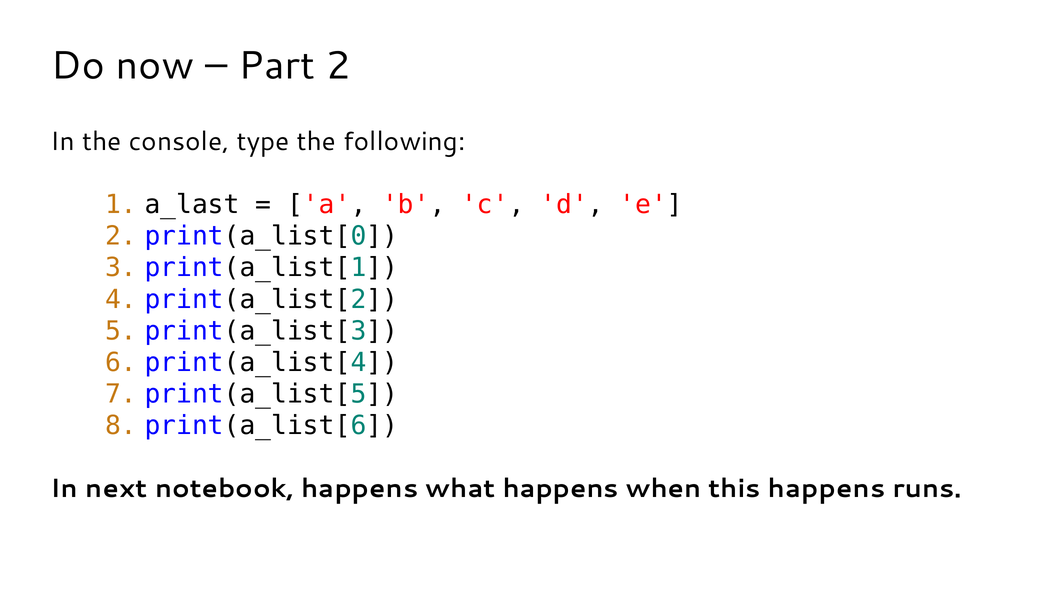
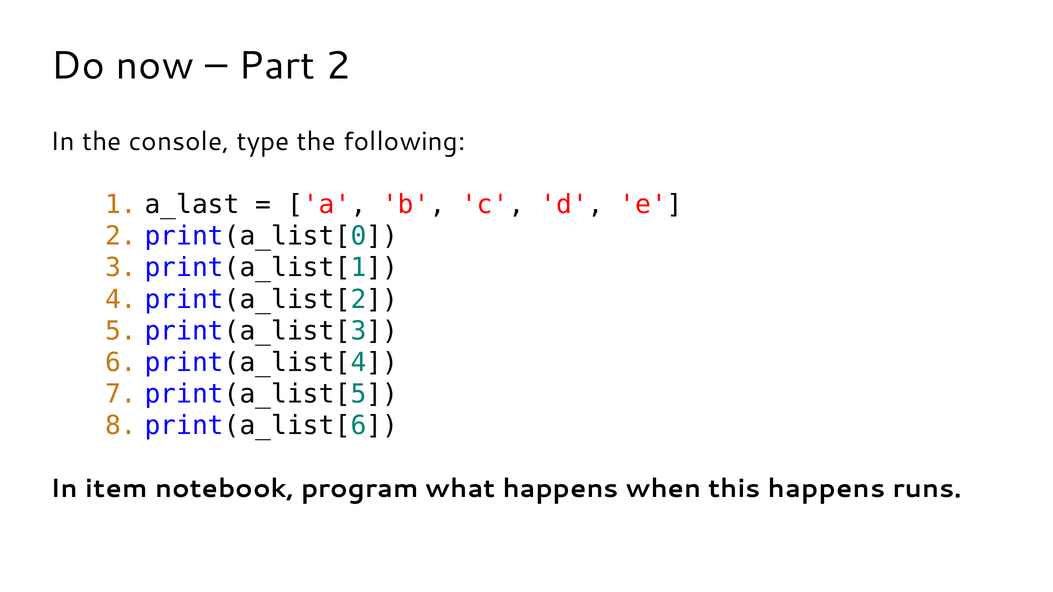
next: next -> item
notebook happens: happens -> program
